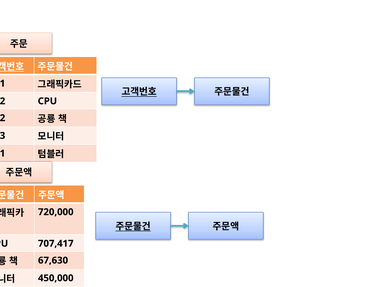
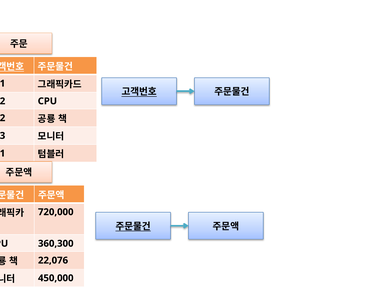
707,417: 707,417 -> 360,300
67,630: 67,630 -> 22,076
